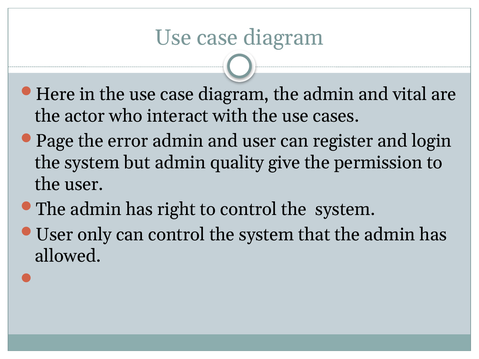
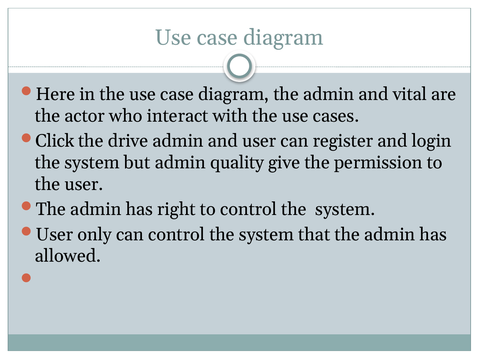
Page: Page -> Click
error: error -> drive
